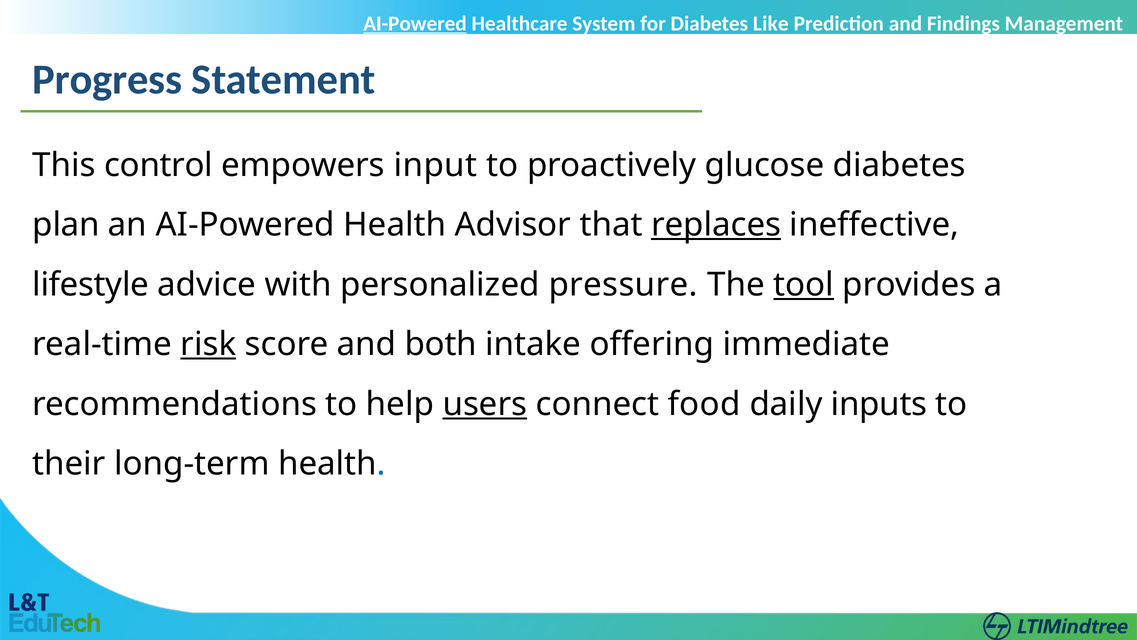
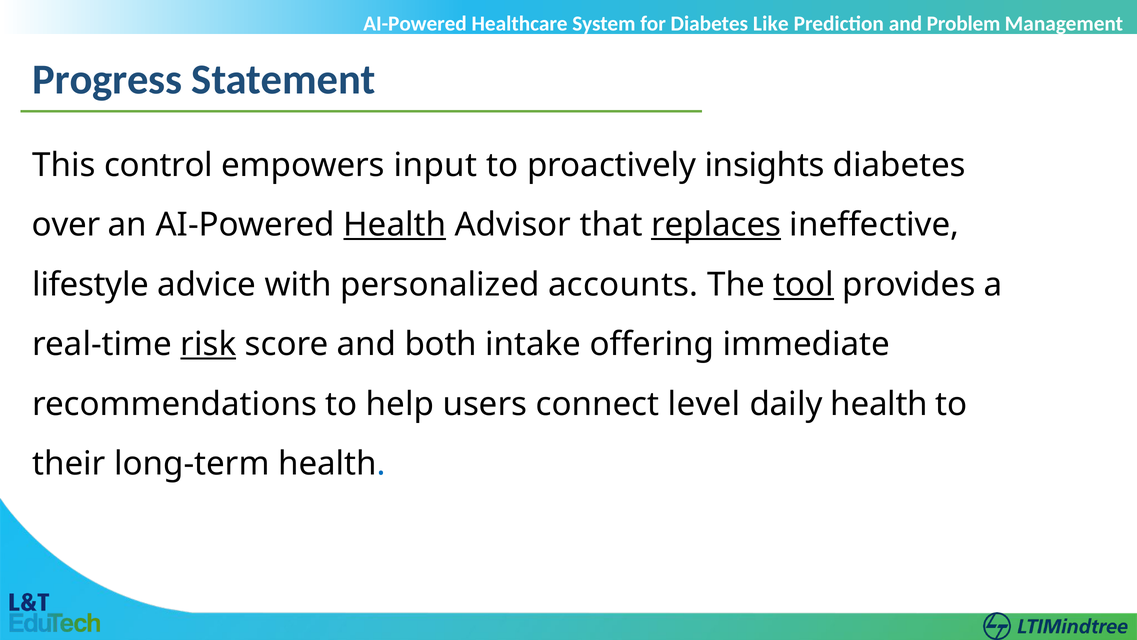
AI-Powered at (415, 24) underline: present -> none
Findings: Findings -> Problem
glucose: glucose -> insights
plan: plan -> over
Health at (395, 225) underline: none -> present
pressure: pressure -> accounts
users underline: present -> none
food: food -> level
daily inputs: inputs -> health
